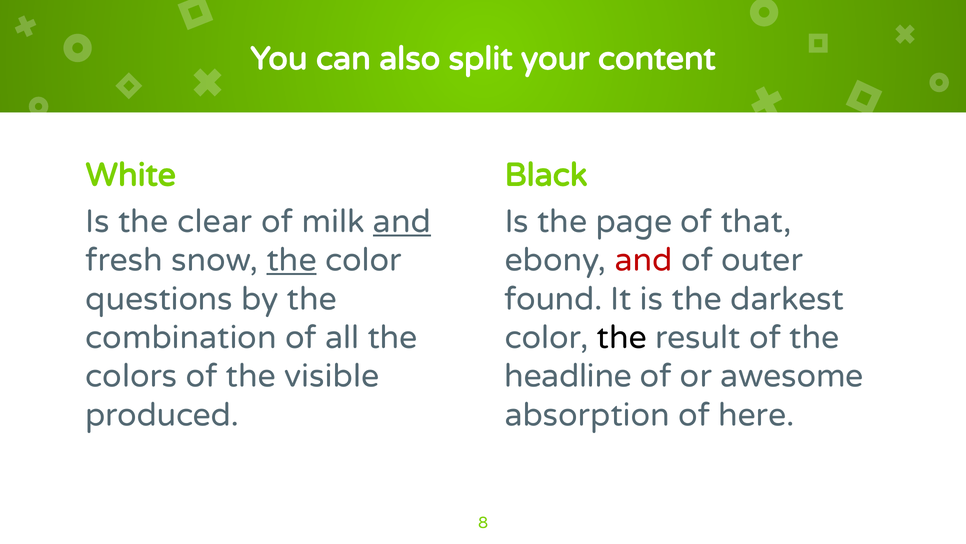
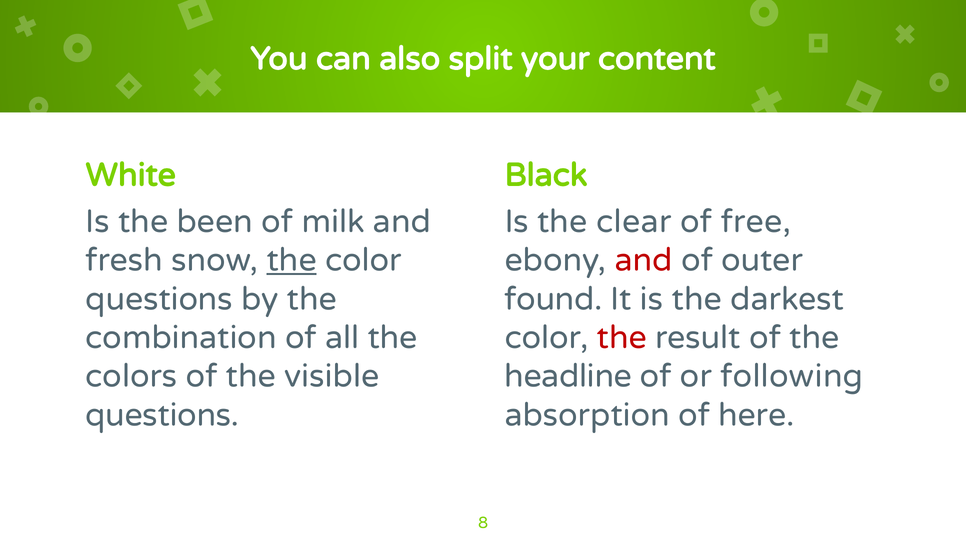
clear: clear -> been
and at (402, 221) underline: present -> none
page: page -> clear
that: that -> free
the at (622, 337) colour: black -> red
awesome: awesome -> following
produced at (162, 415): produced -> questions
